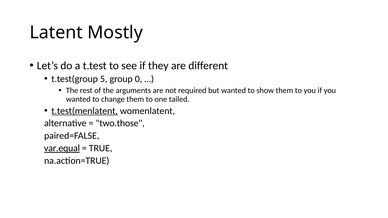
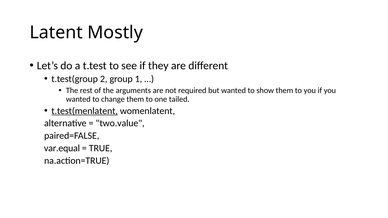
5: 5 -> 2
0: 0 -> 1
two.those: two.those -> two.value
var.equal underline: present -> none
